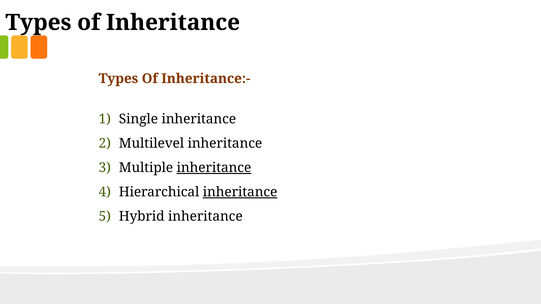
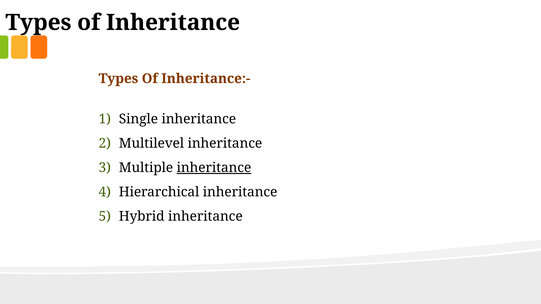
inheritance at (240, 192) underline: present -> none
